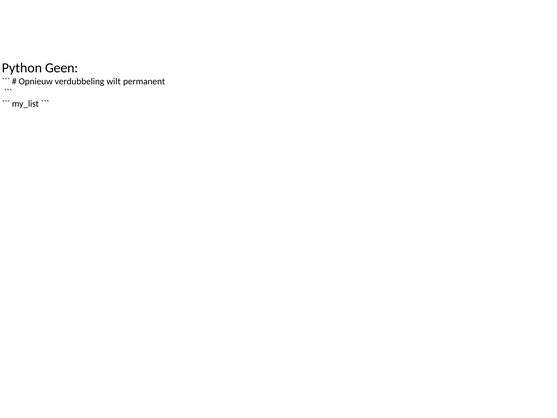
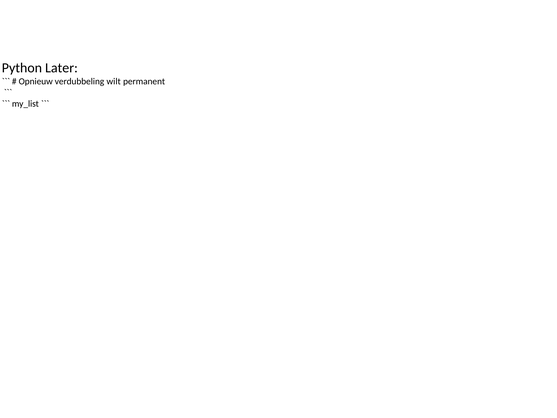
Geen: Geen -> Later
